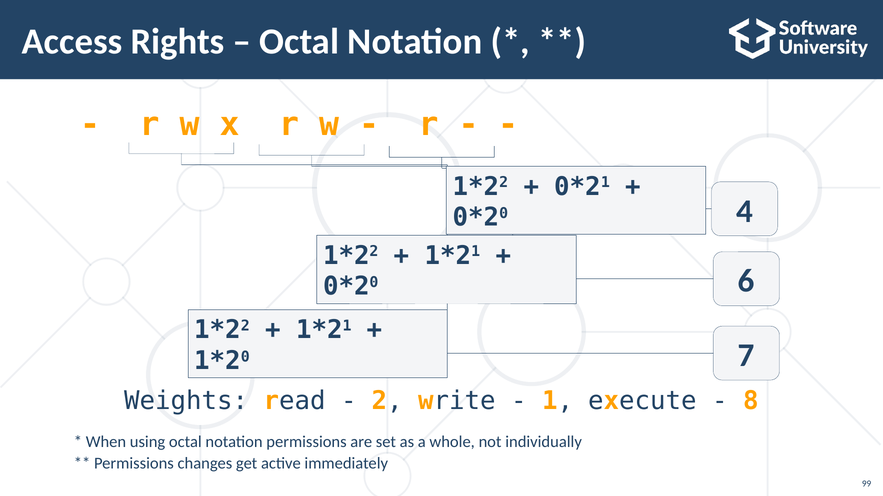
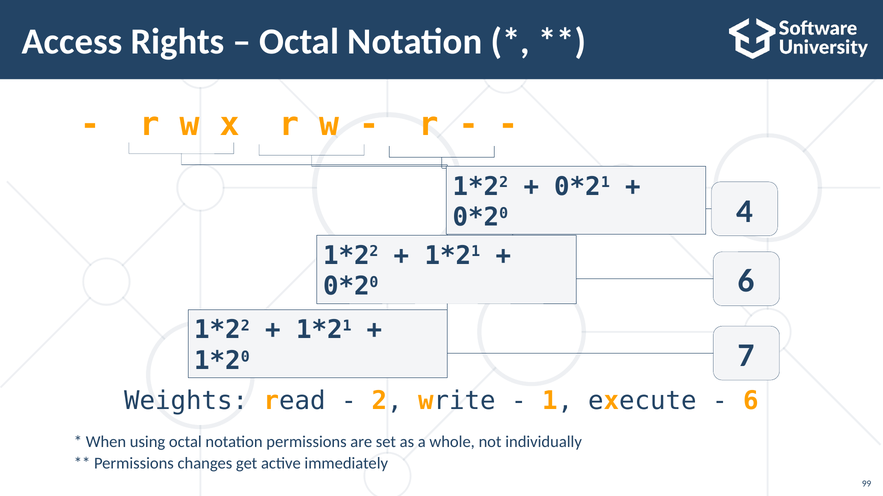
8 at (751, 401): 8 -> 6
